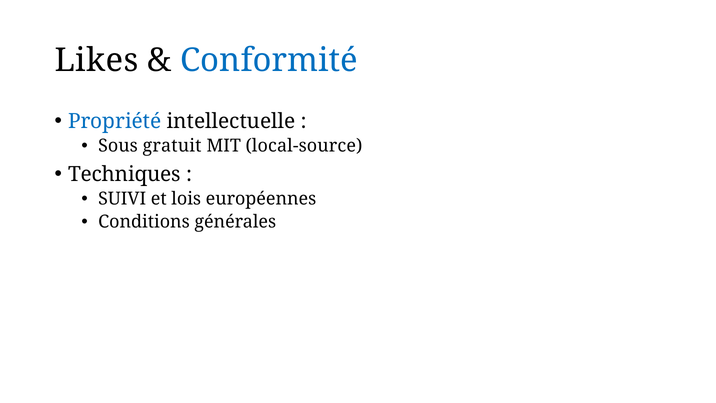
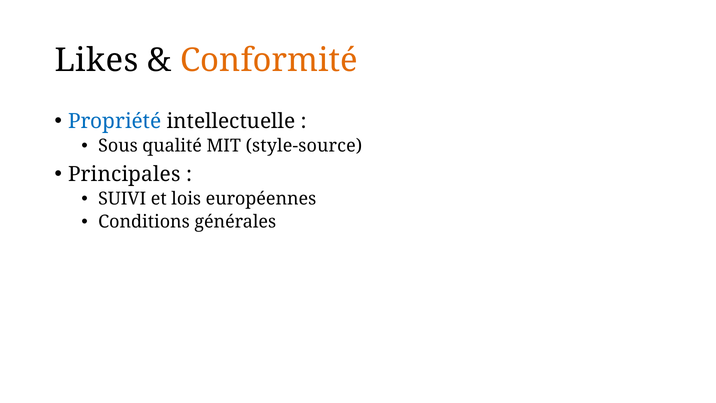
Conformité colour: blue -> orange
gratuit: gratuit -> qualité
local-source: local-source -> style-source
Techniques: Techniques -> Principales
